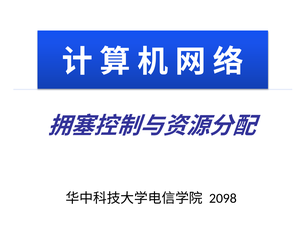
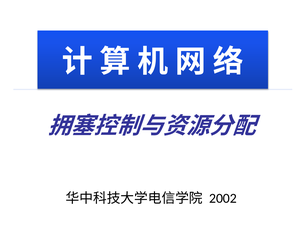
2098: 2098 -> 2002
